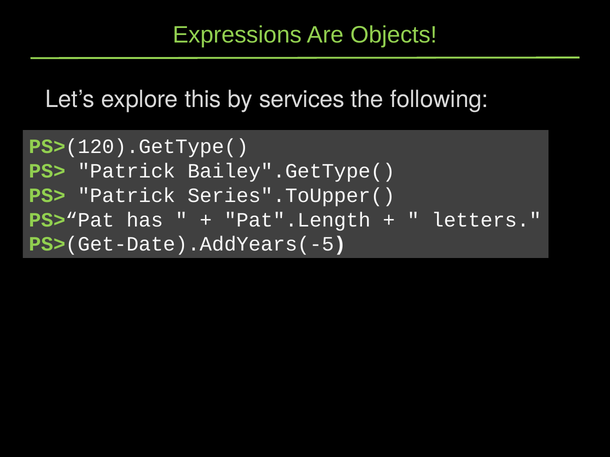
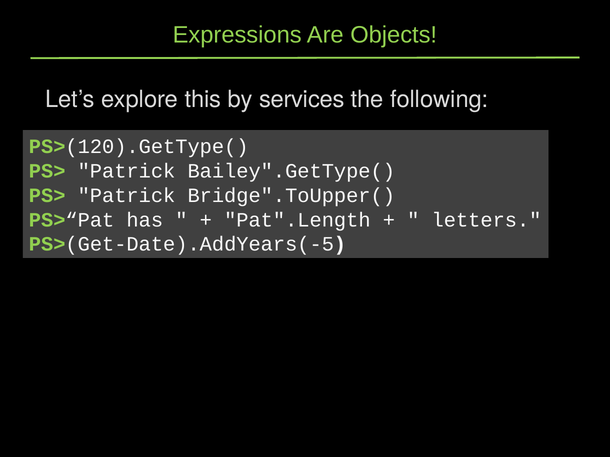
Series".ToUpper(: Series".ToUpper( -> Bridge".ToUpper(
